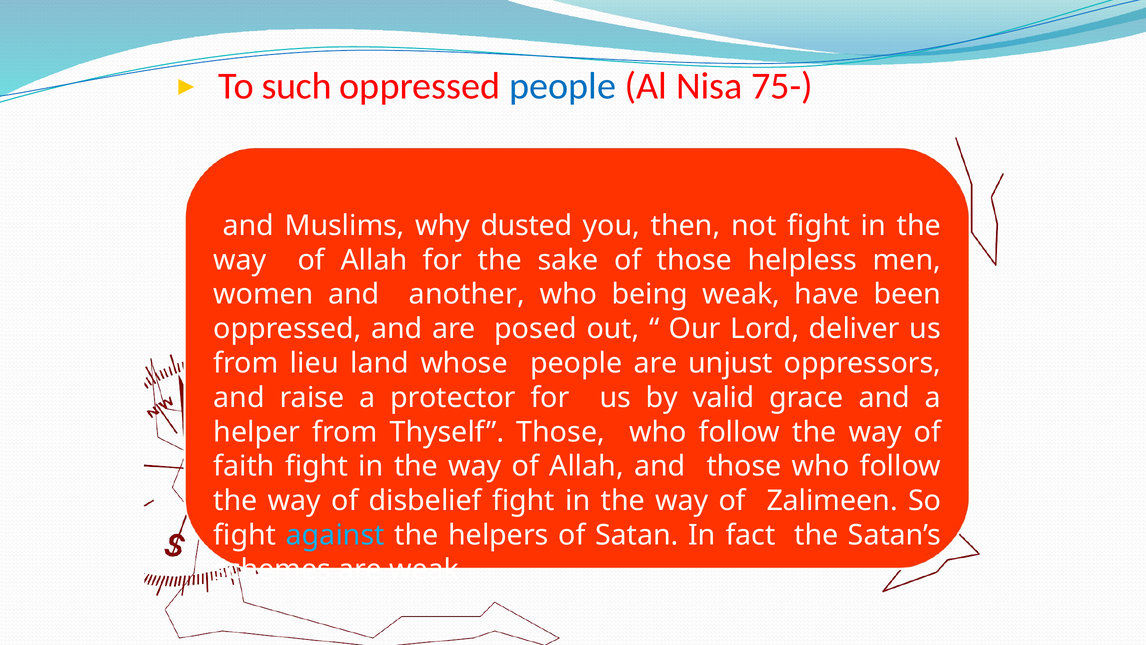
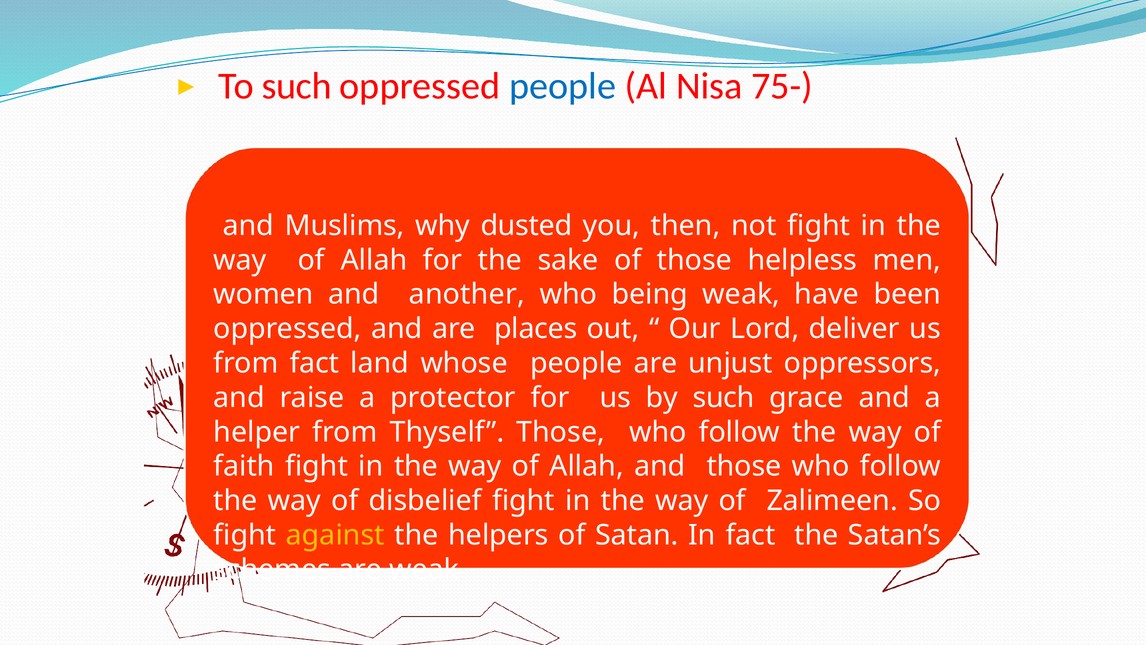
posed: posed -> places
from lieu: lieu -> fact
by valid: valid -> such
against colour: light blue -> yellow
